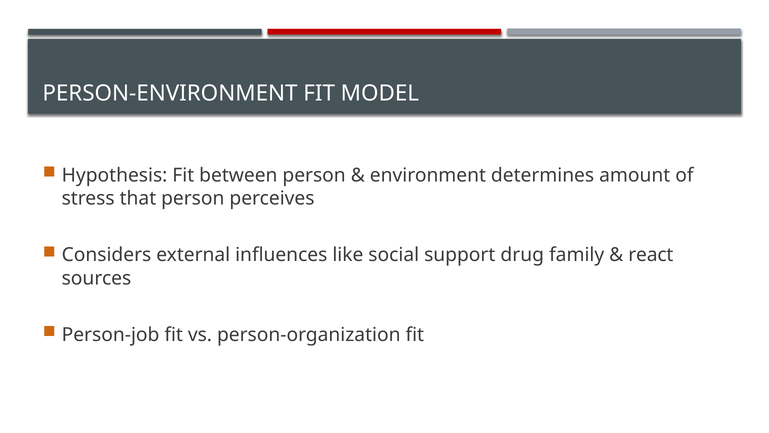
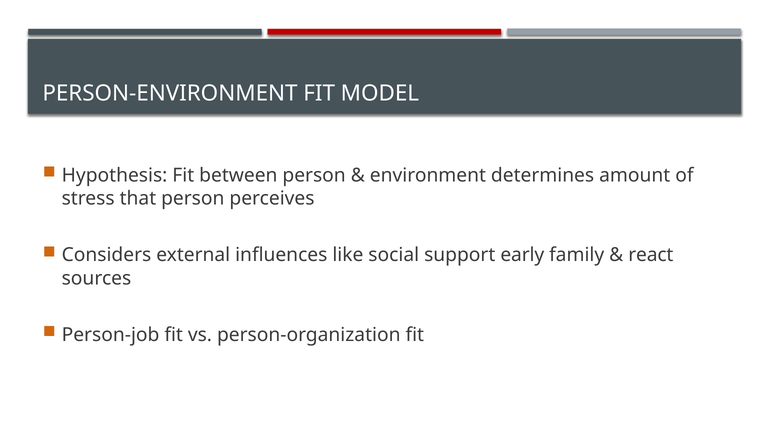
drug: drug -> early
